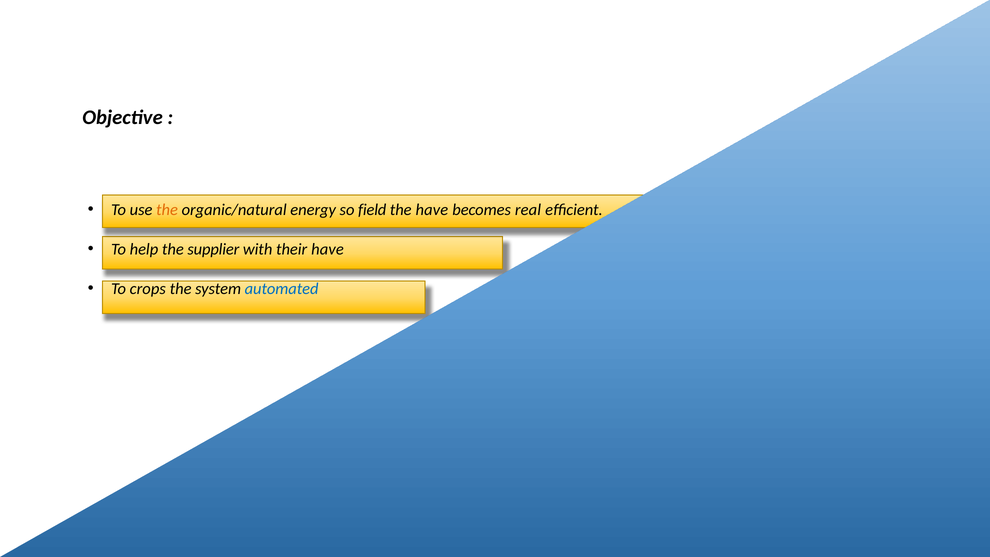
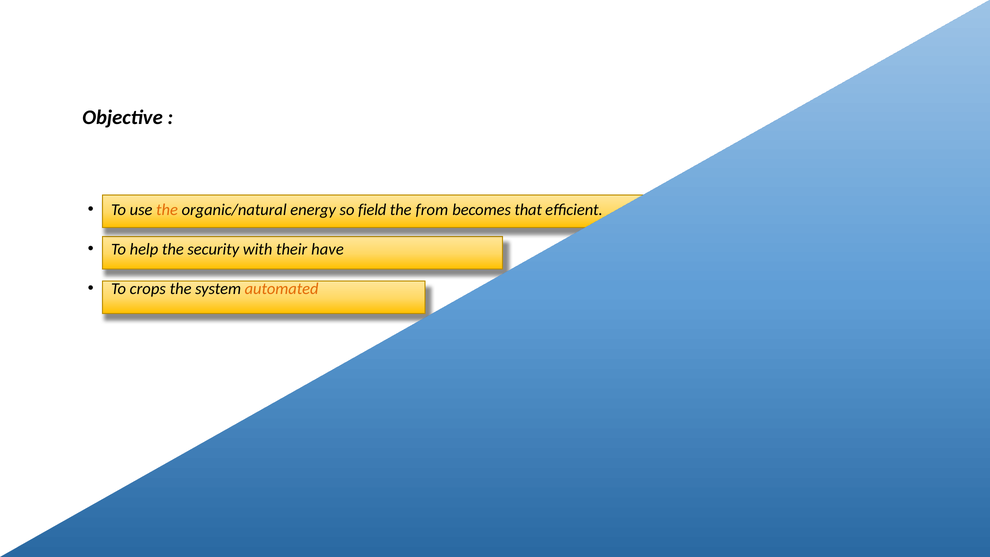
the have: have -> from
real: real -> that
supplier: supplier -> security
automated colour: blue -> orange
